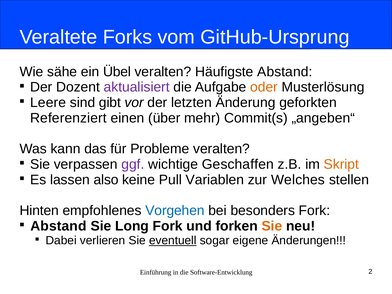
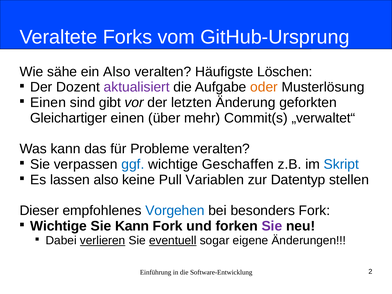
ein Übel: Übel -> Also
Häufigste Abstand: Abstand -> Löschen
Leere at (48, 103): Leere -> Einen
Referenziert: Referenziert -> Gleichartiger
„angeben“: „angeben“ -> „verwaltet“
ggf colour: purple -> blue
Skript colour: orange -> blue
Welches: Welches -> Datentyp
Hinten: Hinten -> Dieser
Abstand at (58, 226): Abstand -> Wichtige
Sie Long: Long -> Kann
Sie at (272, 226) colour: orange -> purple
verlieren underline: none -> present
